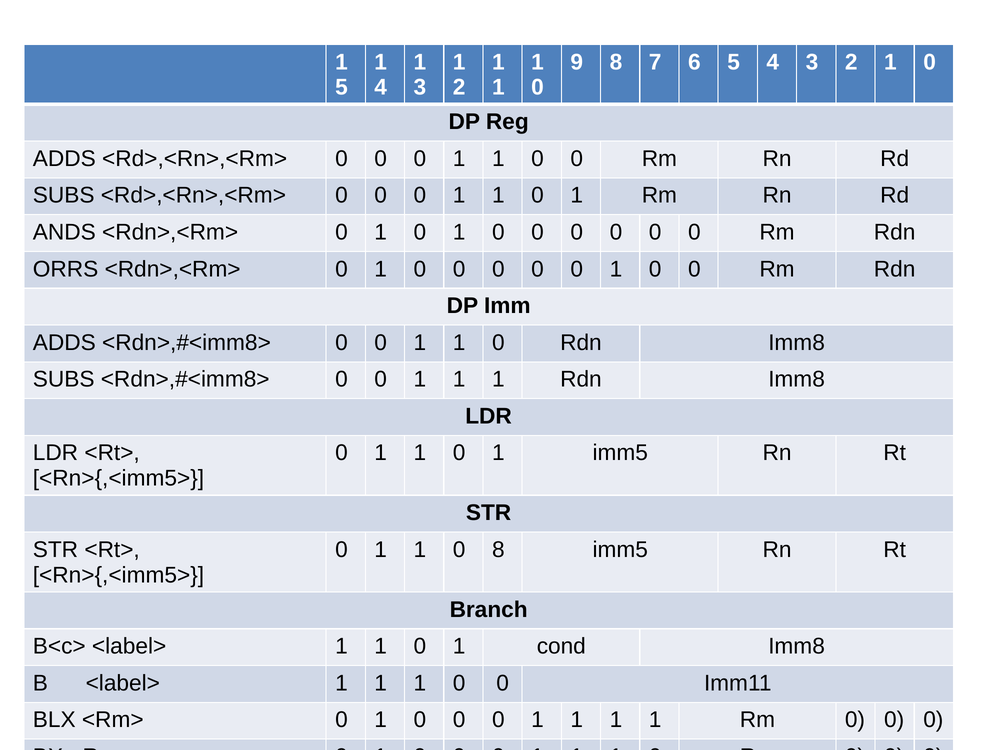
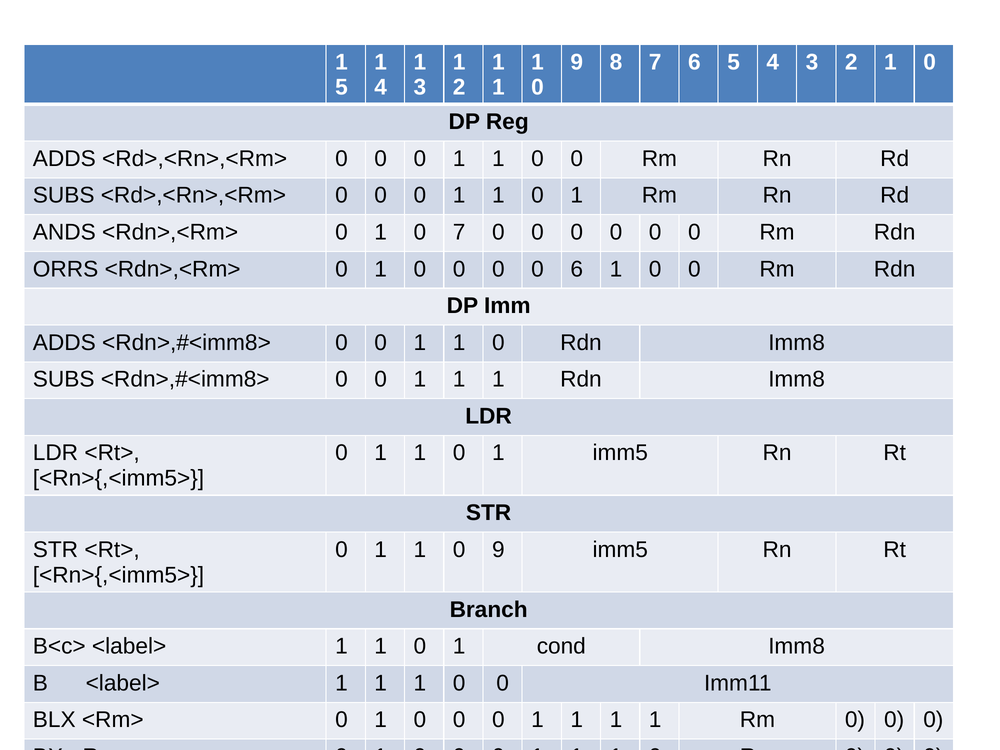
0 1 0 1: 1 -> 7
0 at (577, 269): 0 -> 6
8 at (498, 550): 8 -> 9
